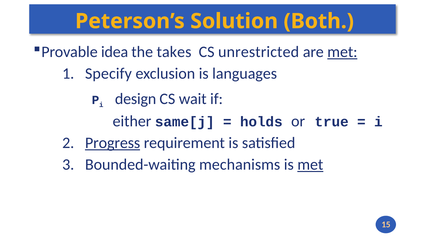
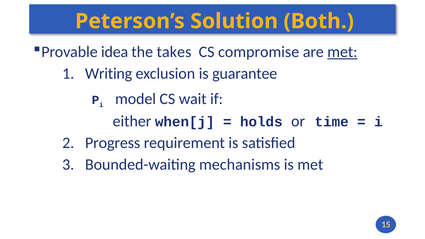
unrestricted: unrestricted -> compromise
Specify: Specify -> Writing
languages: languages -> guarantee
design: design -> model
same[j: same[j -> when[j
true: true -> time
Progress underline: present -> none
met at (310, 165) underline: present -> none
